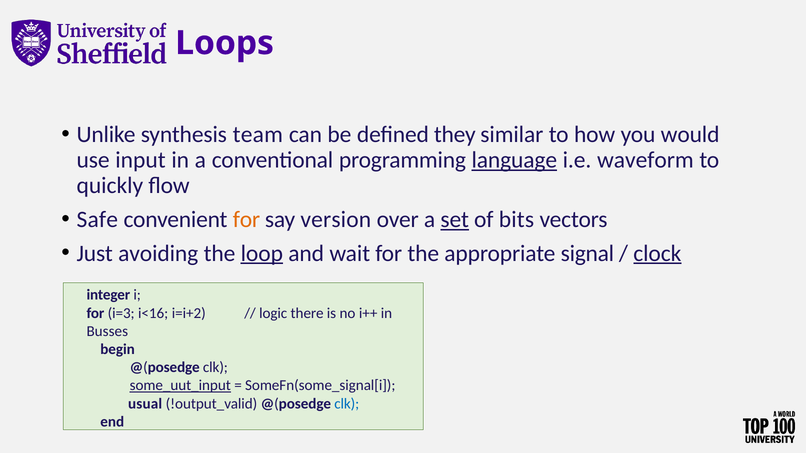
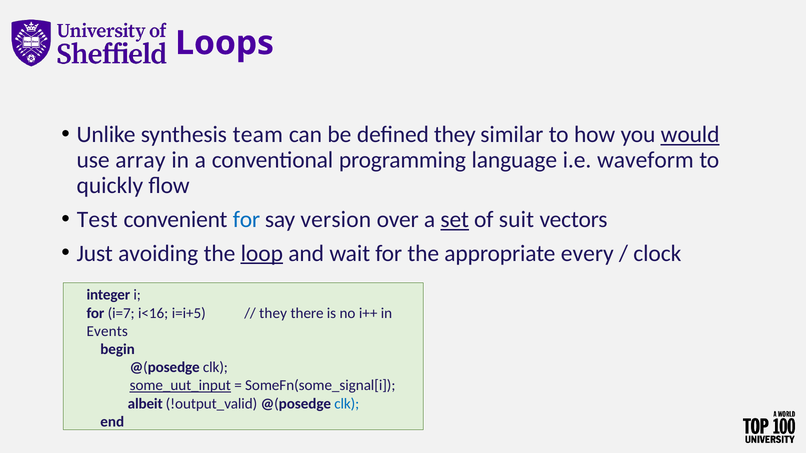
would underline: none -> present
input: input -> array
language underline: present -> none
Safe: Safe -> Test
for at (246, 220) colour: orange -> blue
bits: bits -> suit
signal: signal -> every
clock underline: present -> none
i=3: i=3 -> i=7
i=i+2: i=i+2 -> i=i+5
logic at (273, 313): logic -> they
Busses: Busses -> Events
usual: usual -> albeit
